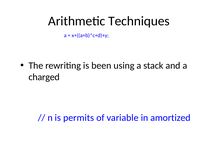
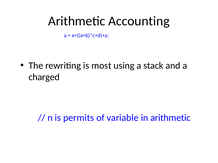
Techniques: Techniques -> Accounting
been: been -> most
in amortized: amortized -> arithmetic
